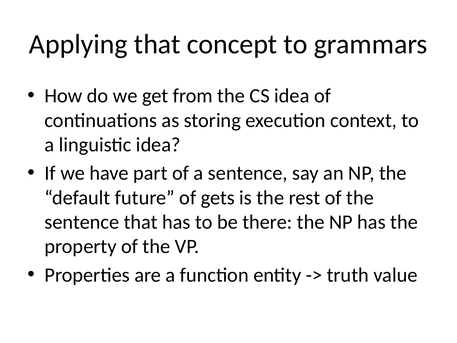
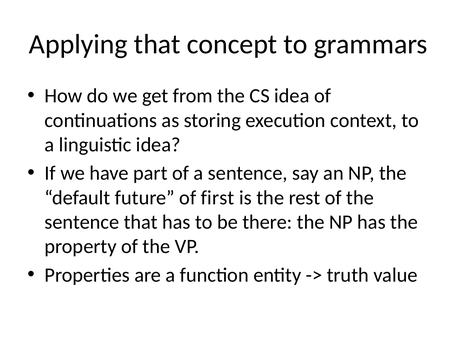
gets: gets -> first
